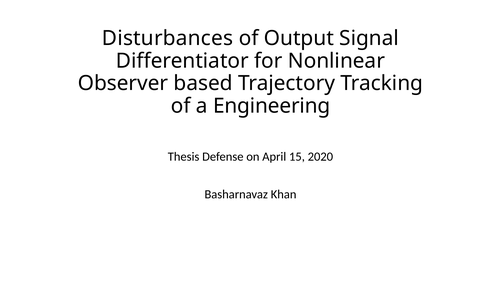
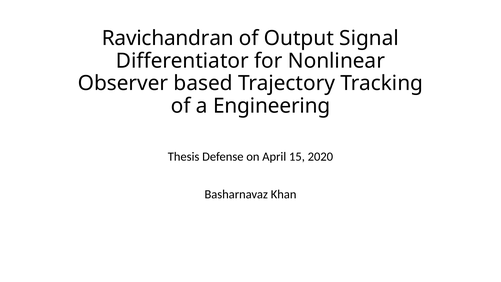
Disturbances: Disturbances -> Ravichandran
